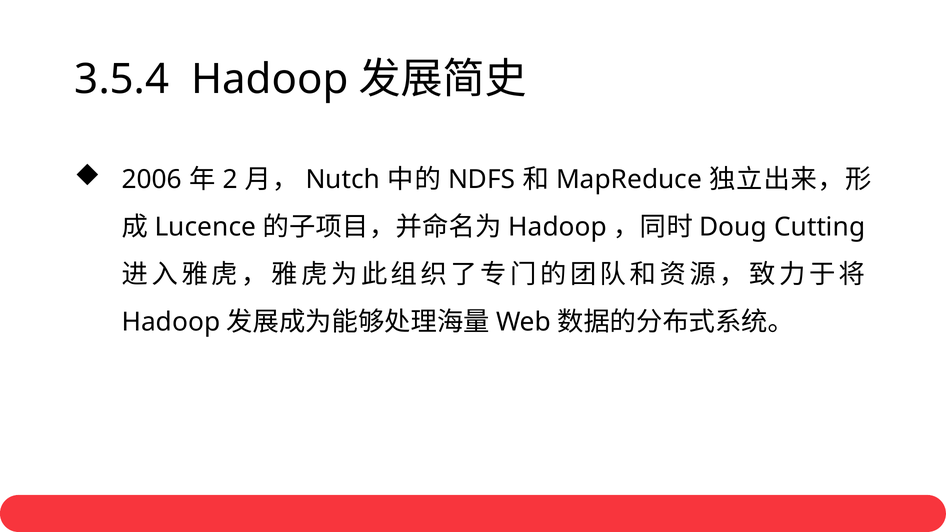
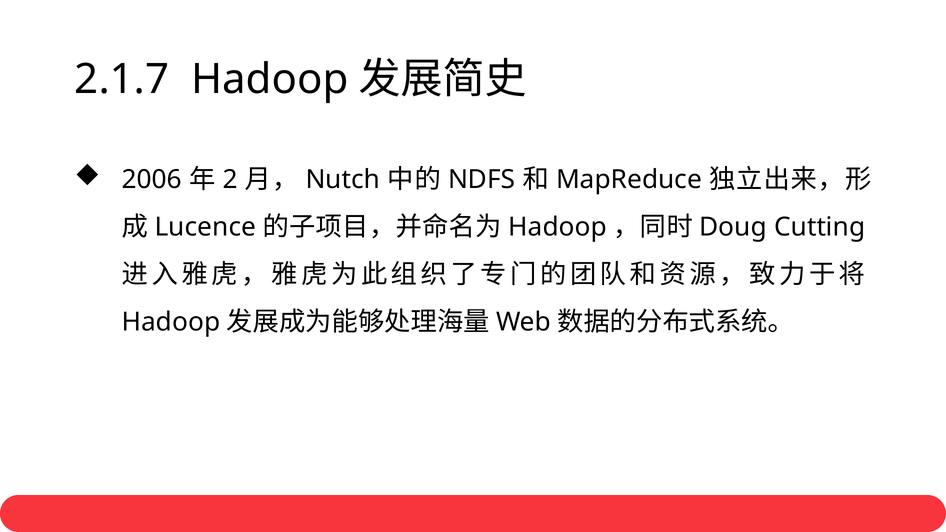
3.5.4: 3.5.4 -> 2.1.7
